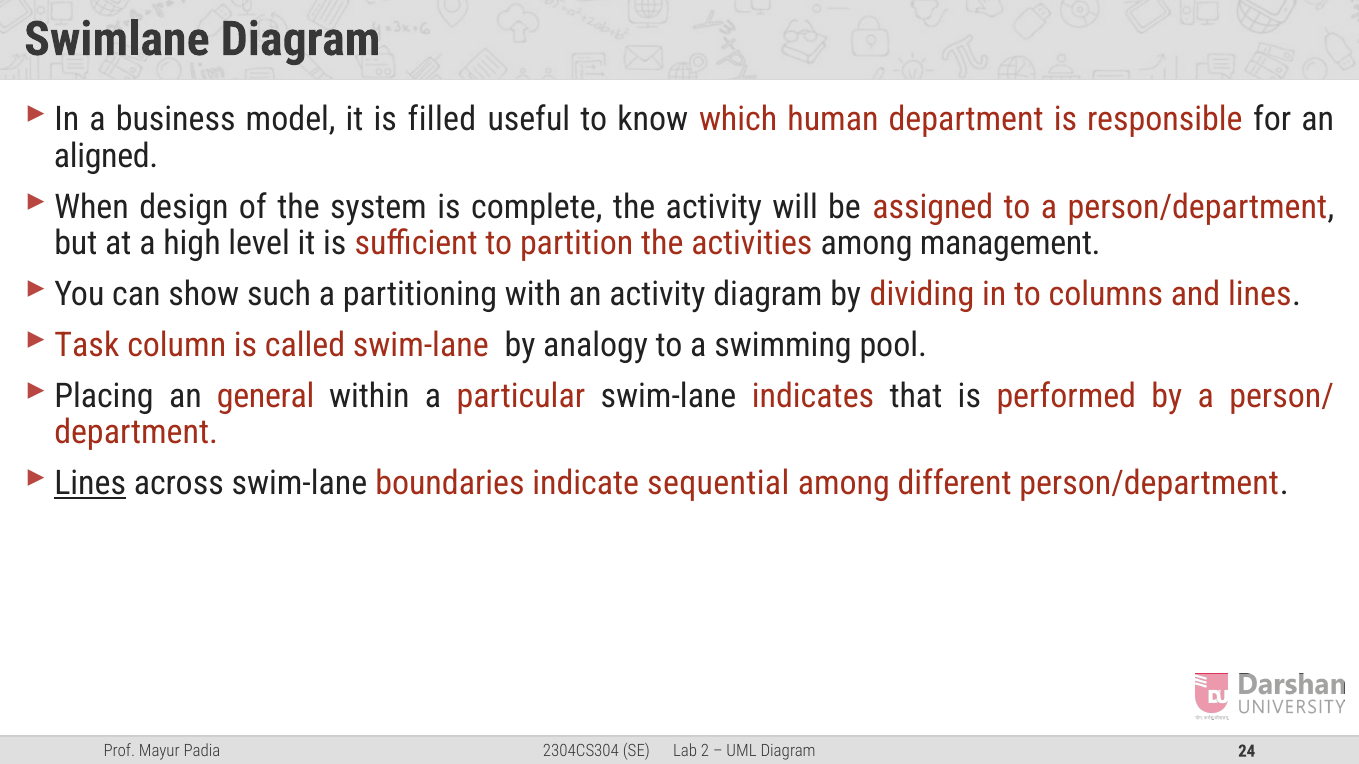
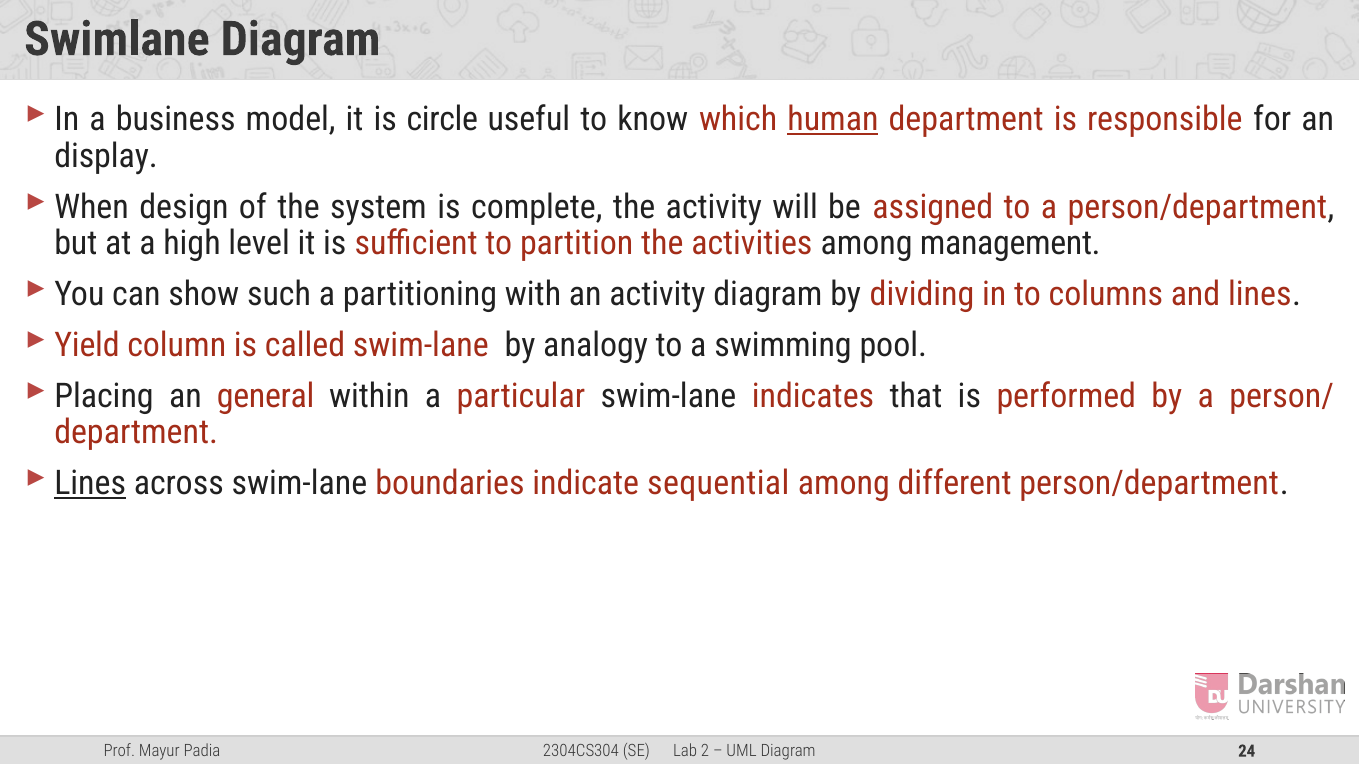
filled: filled -> circle
human underline: none -> present
aligned: aligned -> display
Task: Task -> Yield
